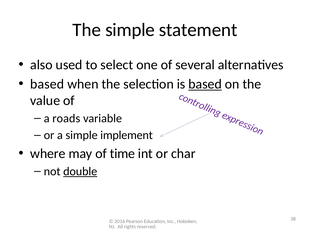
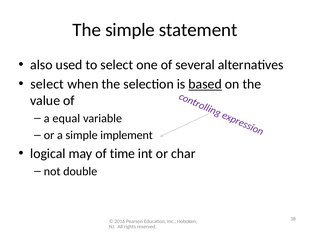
based at (47, 84): based -> select
roads: roads -> equal
where: where -> logical
double underline: present -> none
